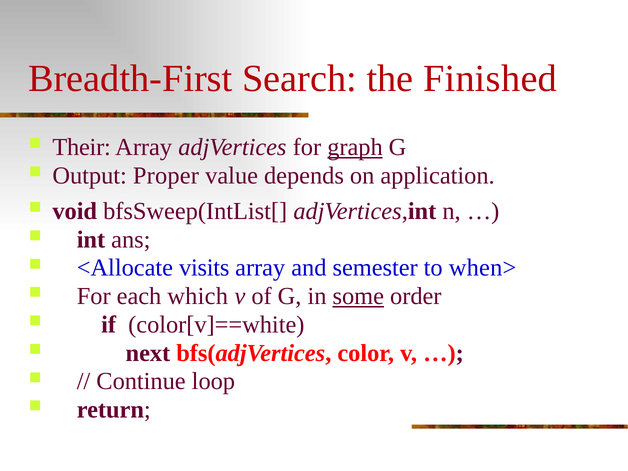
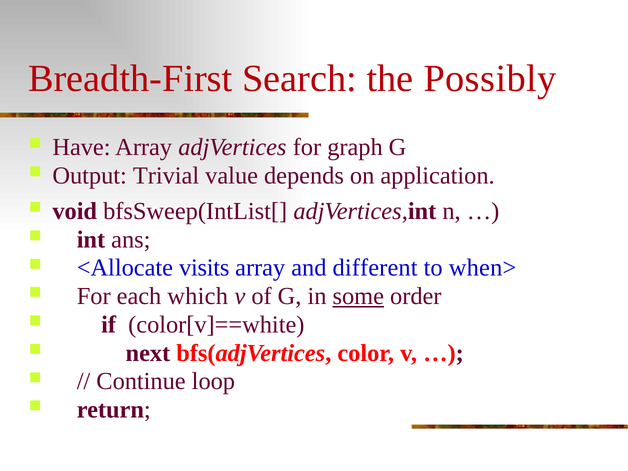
Finished: Finished -> Possibly
Their: Their -> Have
graph underline: present -> none
Proper: Proper -> Trivial
semester: semester -> different
